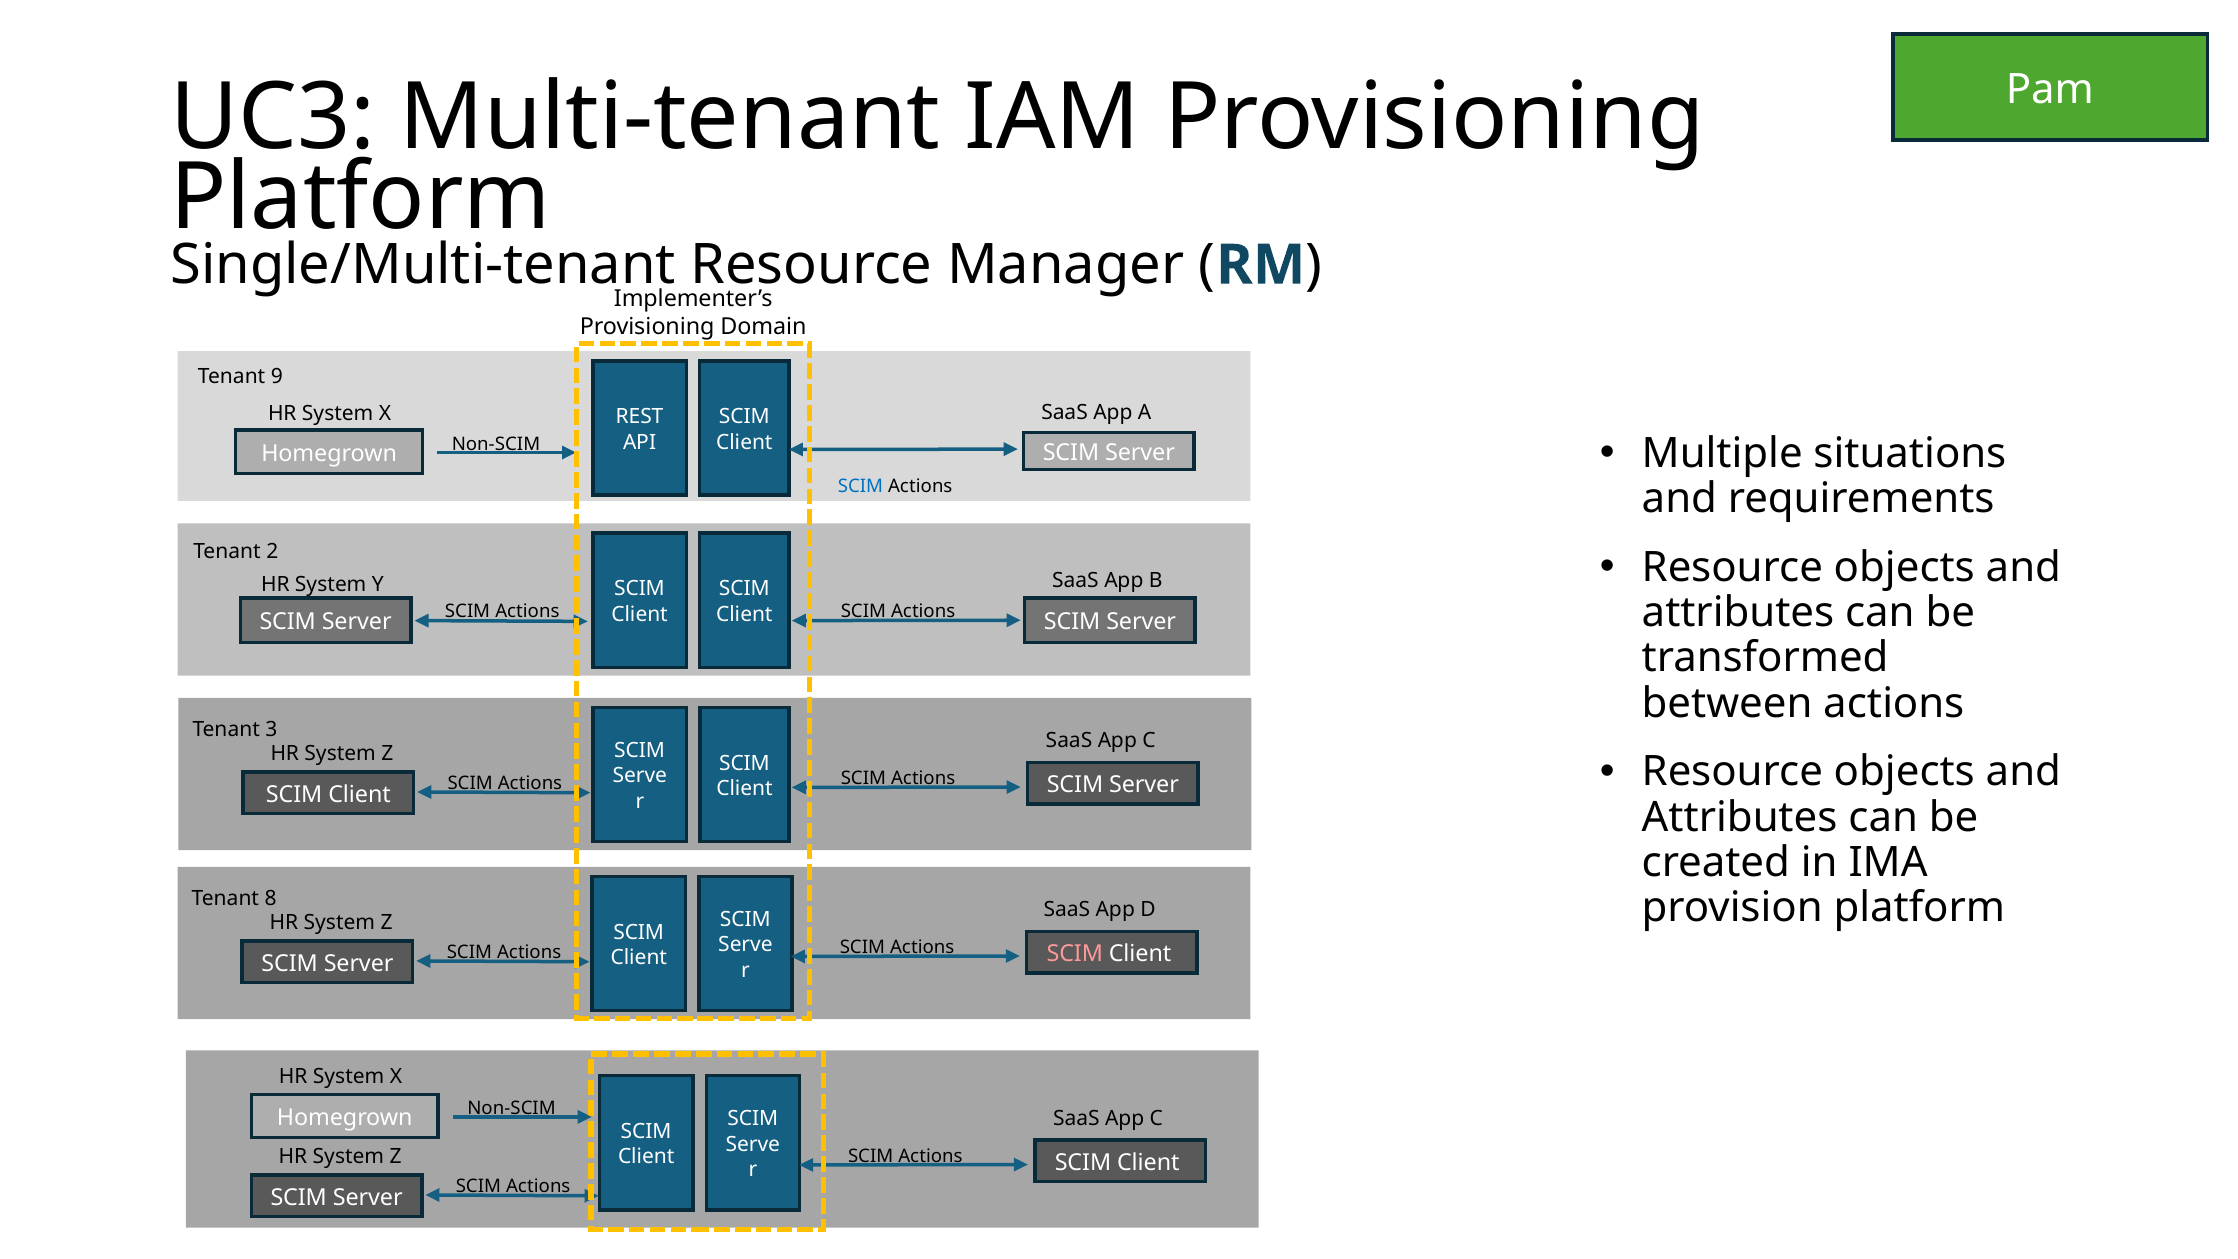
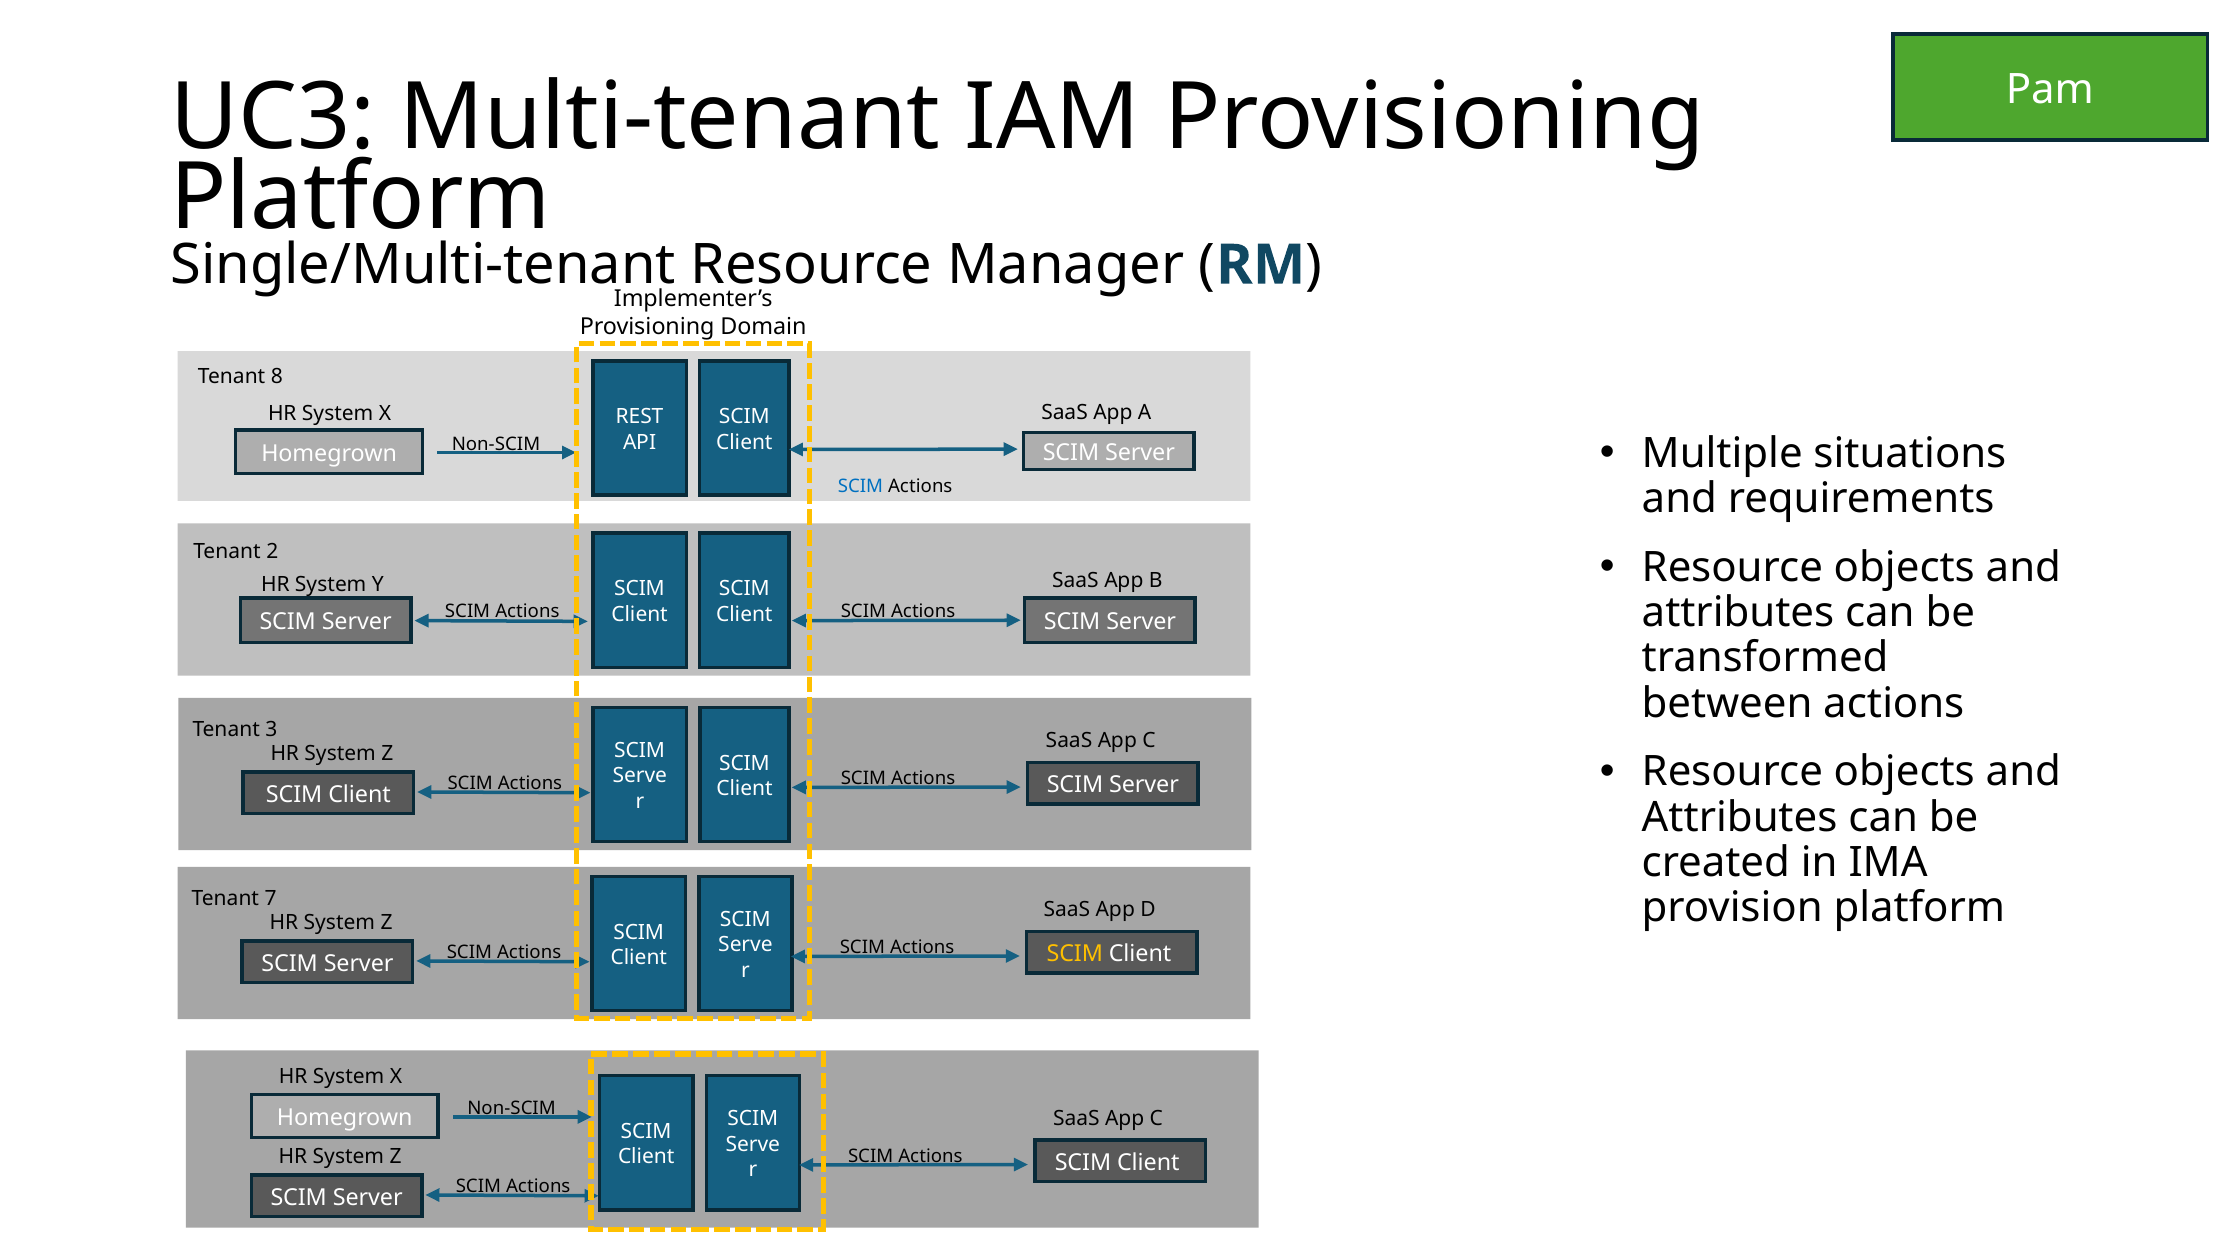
9: 9 -> 8
8: 8 -> 7
SCIM at (1075, 954) colour: pink -> yellow
